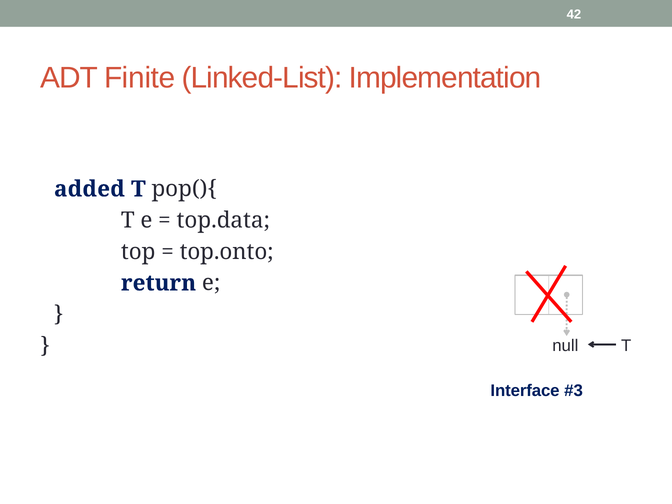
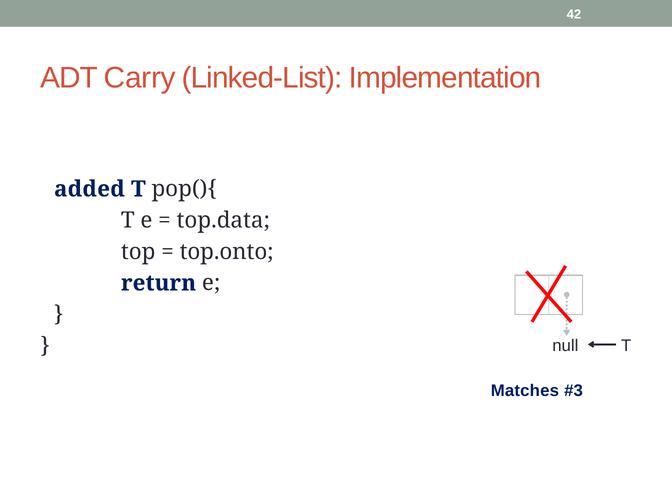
Finite: Finite -> Carry
Interface: Interface -> Matches
